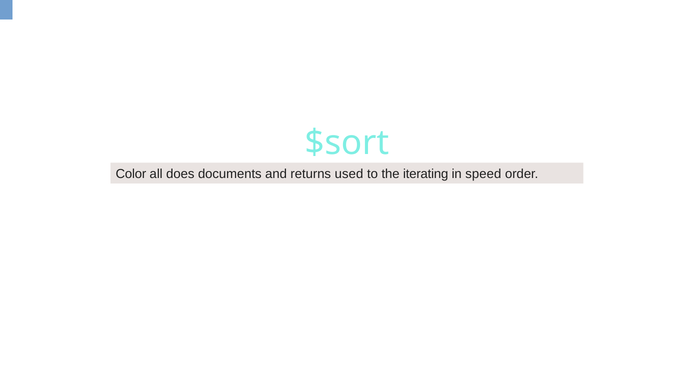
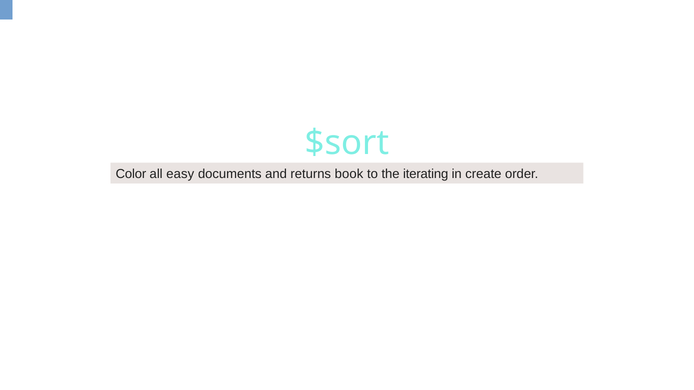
does: does -> easy
used: used -> book
speed: speed -> create
